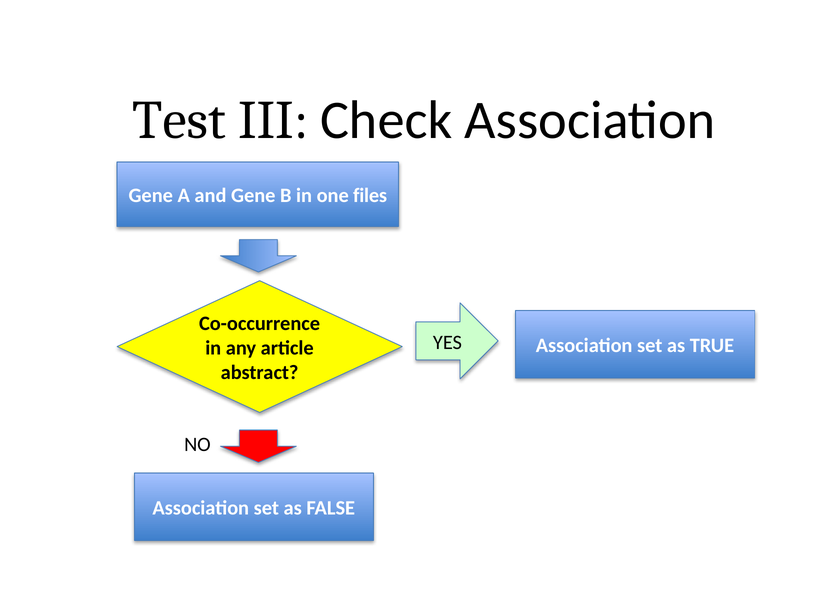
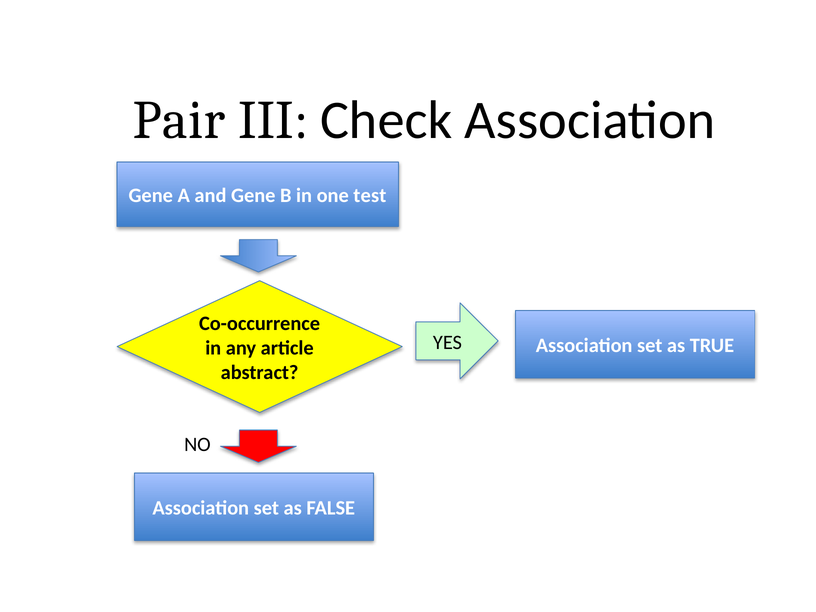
Test: Test -> Pair
files: files -> test
